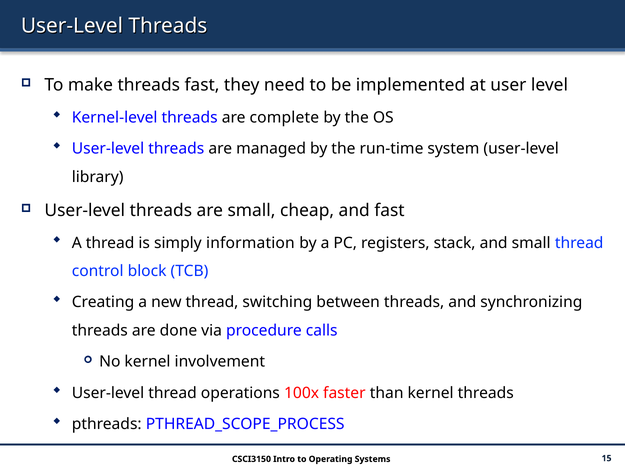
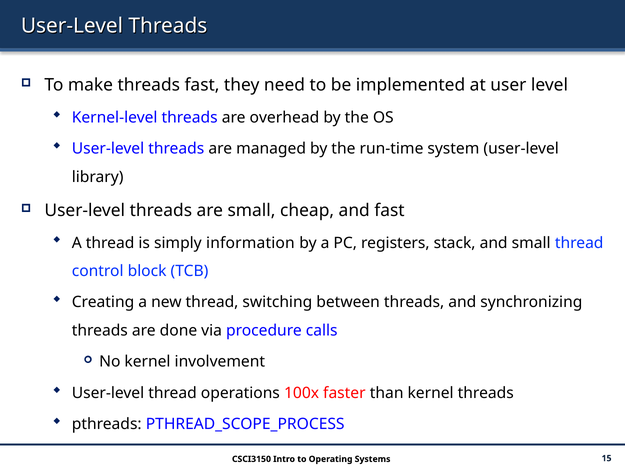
complete: complete -> overhead
